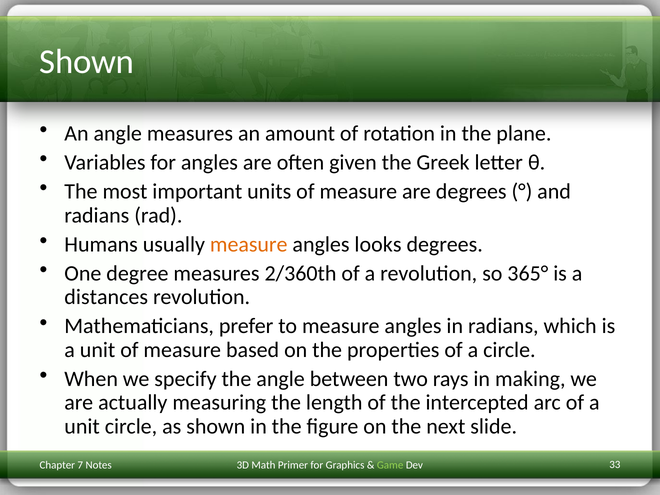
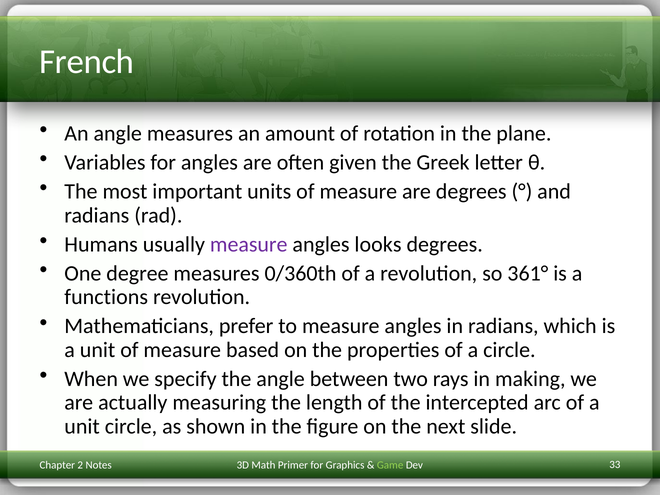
Shown at (87, 62): Shown -> French
measure at (249, 244) colour: orange -> purple
2/360th: 2/360th -> 0/360th
365°: 365° -> 361°
distances: distances -> functions
7: 7 -> 2
